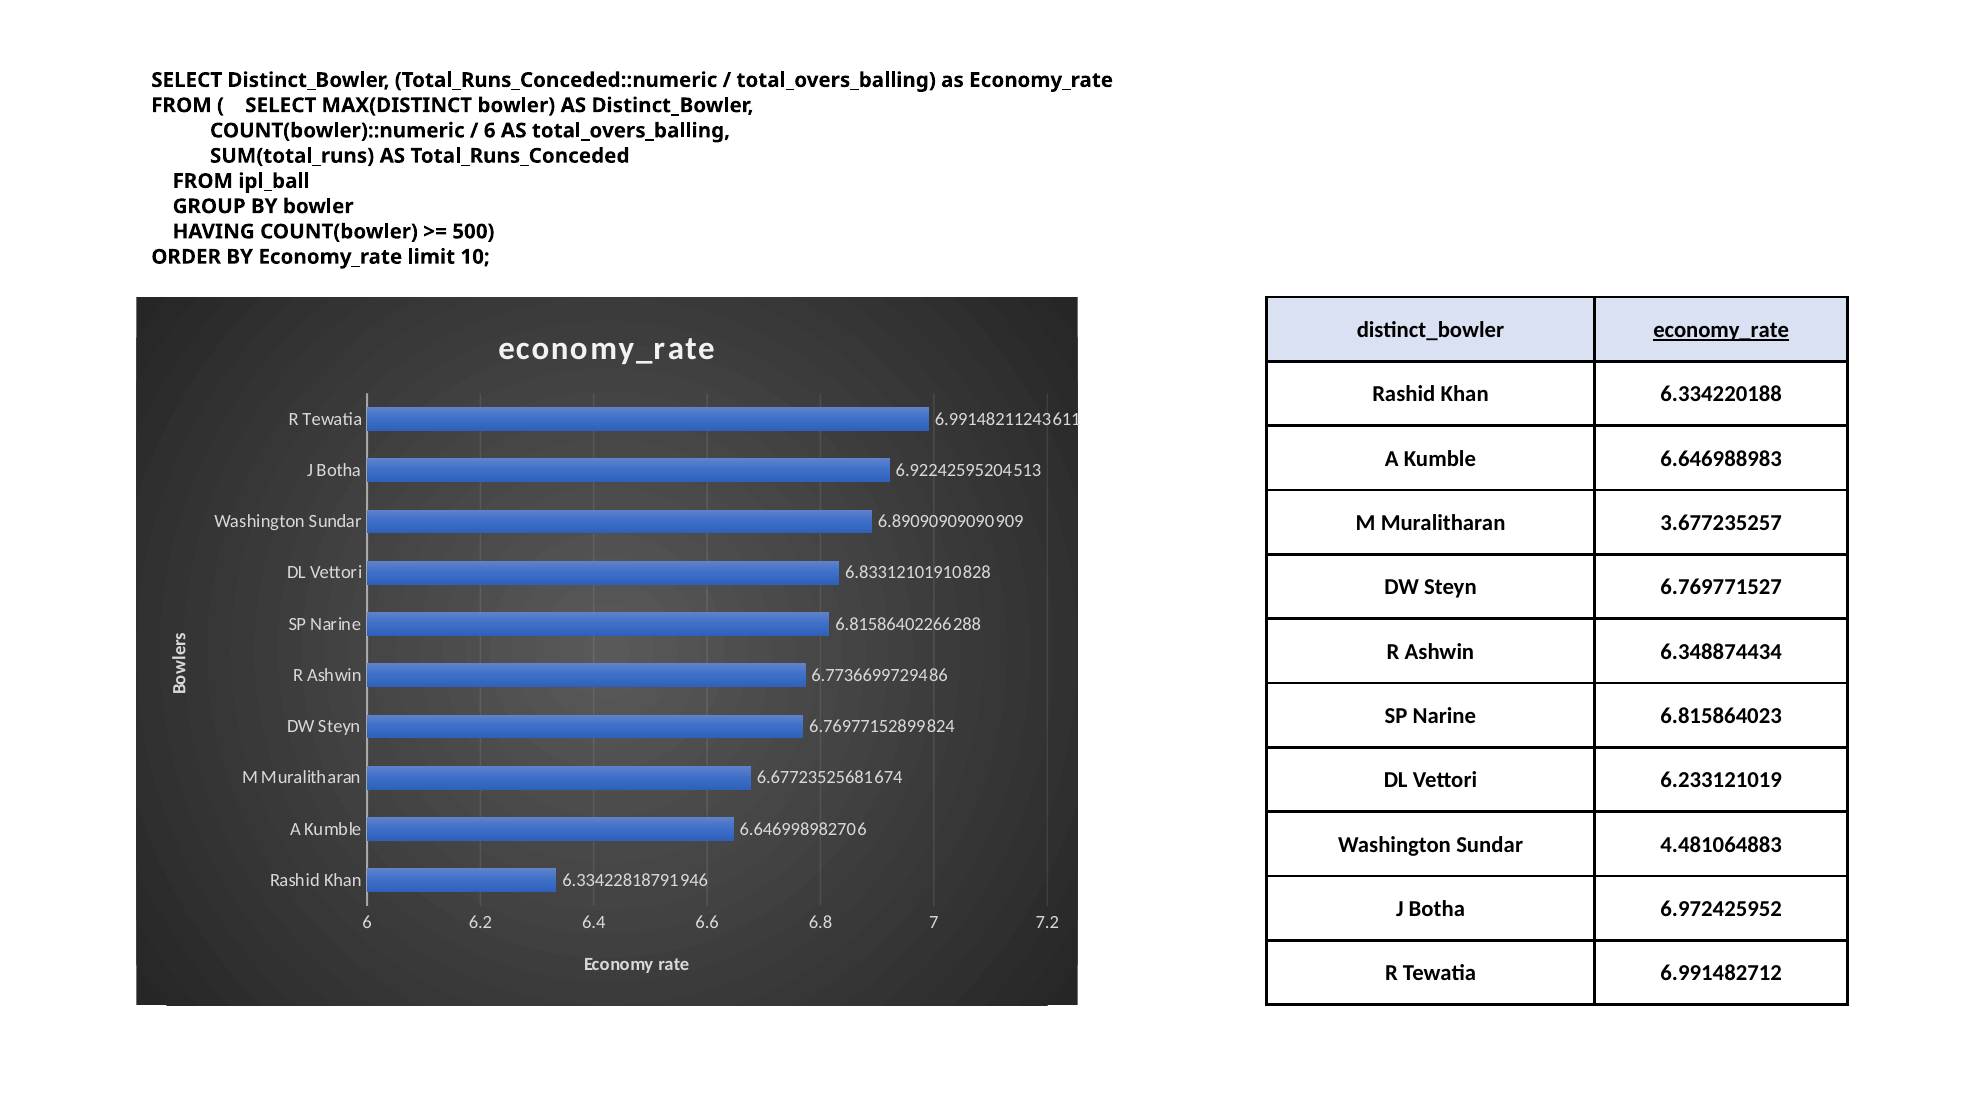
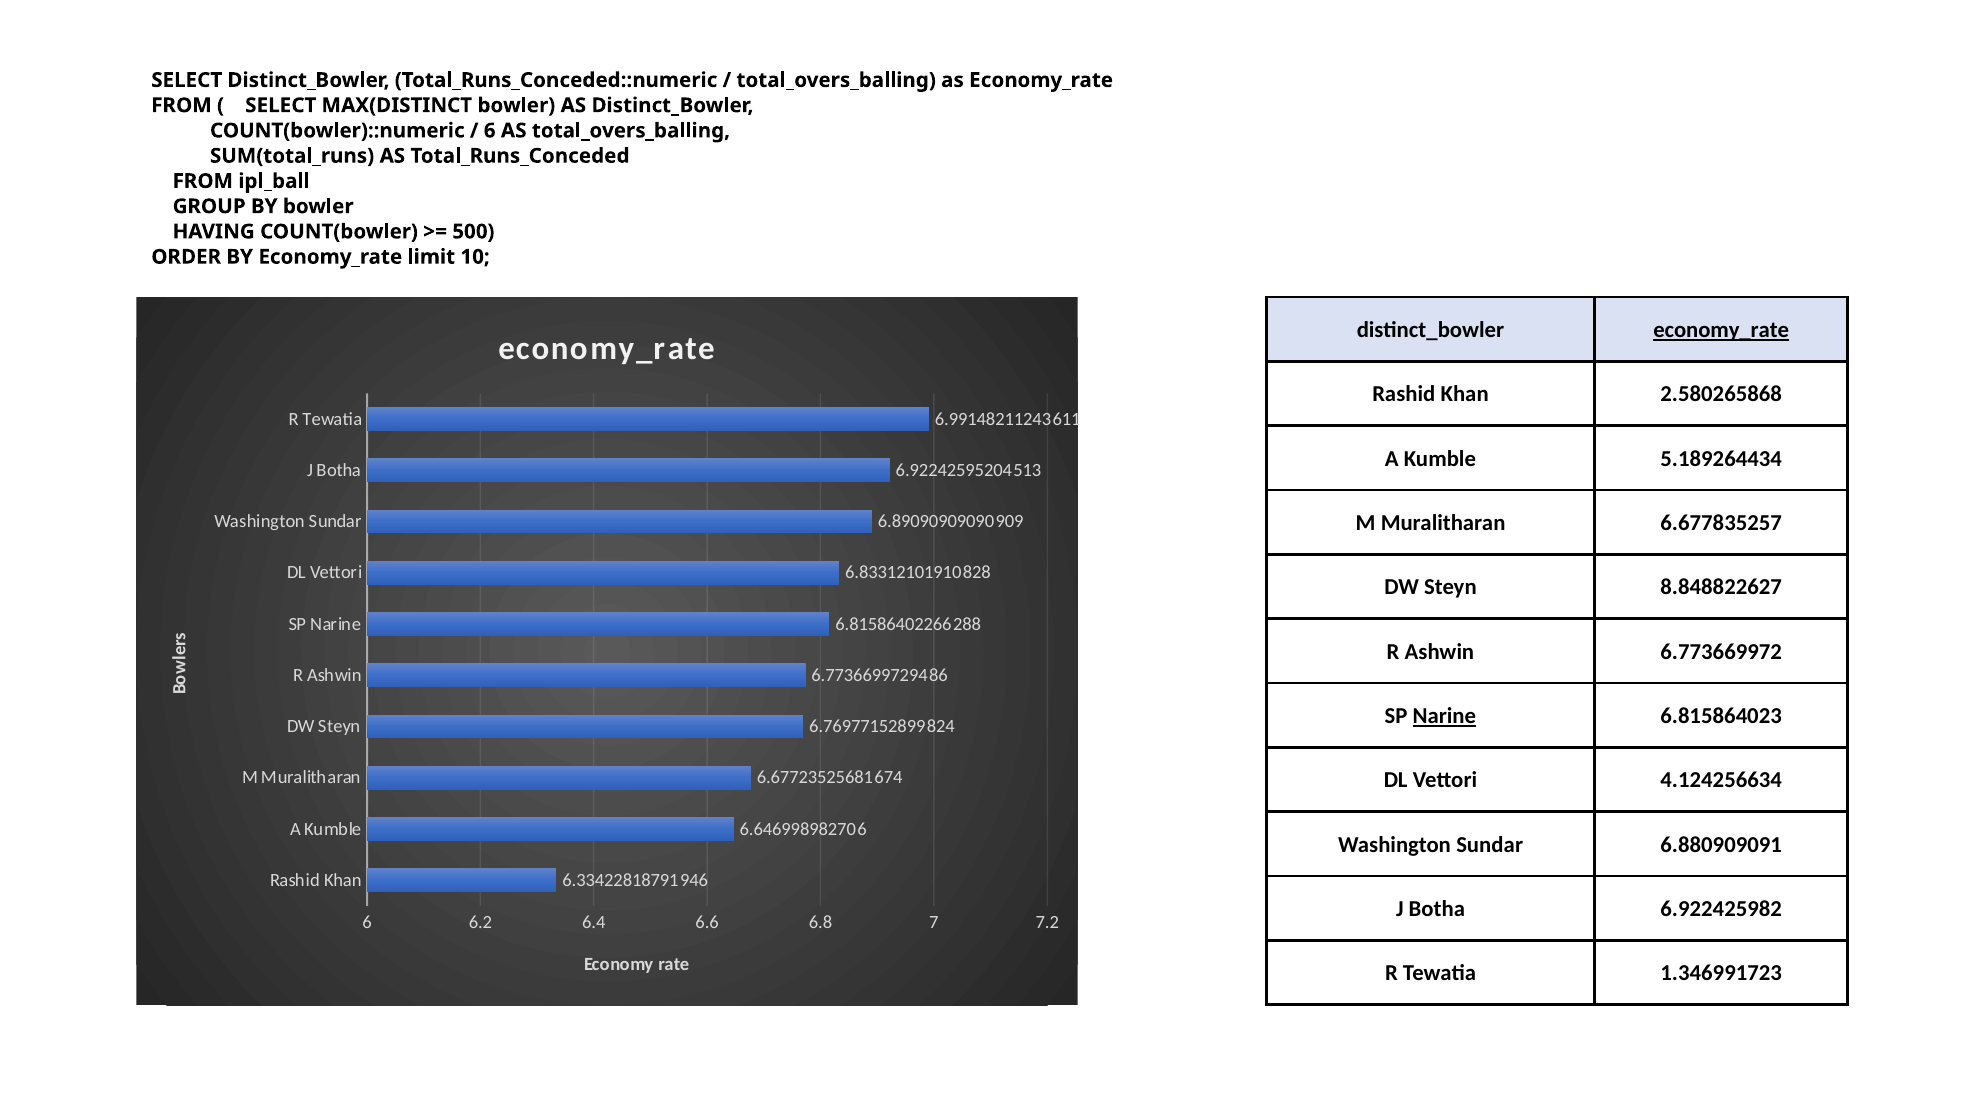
6.334220188: 6.334220188 -> 2.580265868
6.646988983: 6.646988983 -> 5.189264434
3.677235257: 3.677235257 -> 6.677835257
6.769771527: 6.769771527 -> 8.848822627
6.348874434: 6.348874434 -> 6.773669972
Narine at (1444, 716) underline: none -> present
6.233121019: 6.233121019 -> 4.124256634
4.481064883: 4.481064883 -> 6.880909091
6.972425952: 6.972425952 -> 6.922425982
6.991482712: 6.991482712 -> 1.346991723
